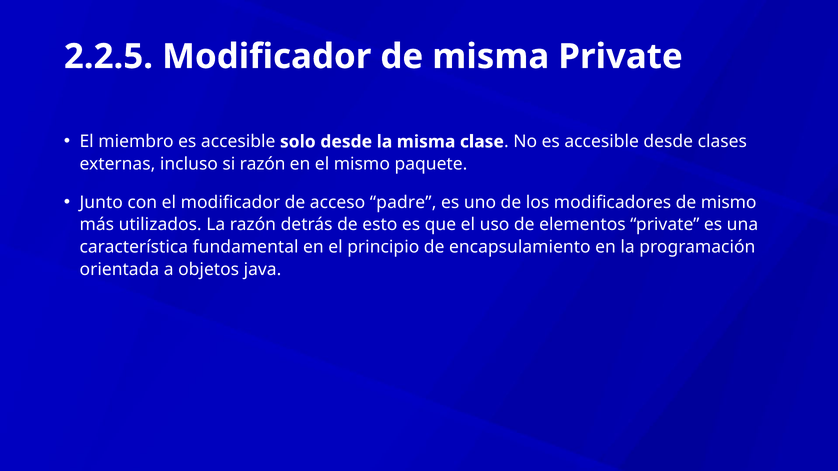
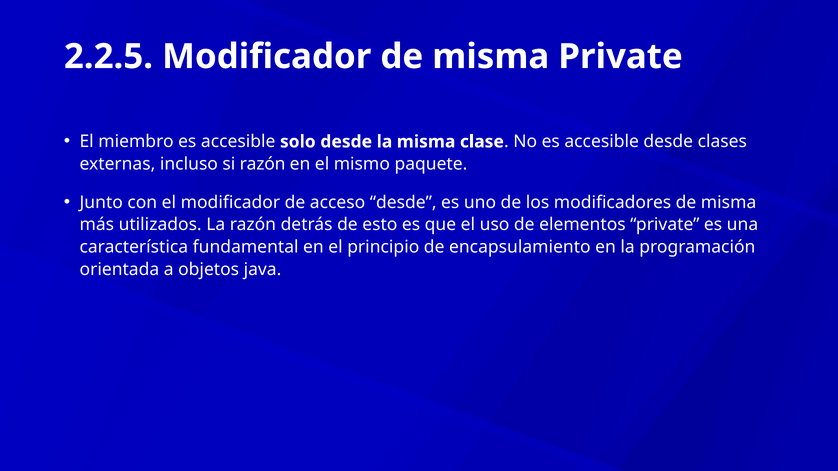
acceso padre: padre -> desde
modificadores de mismo: mismo -> misma
